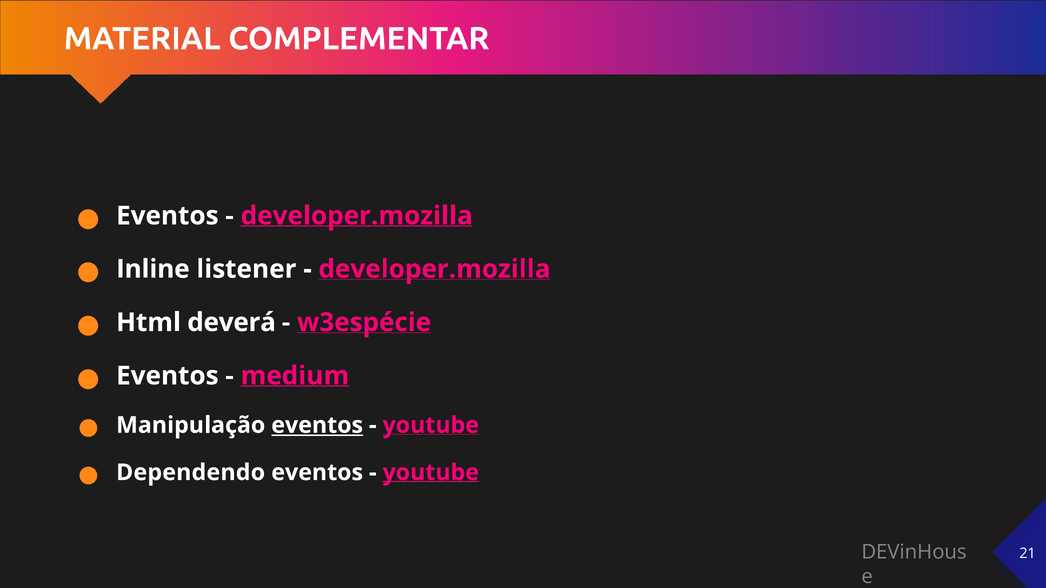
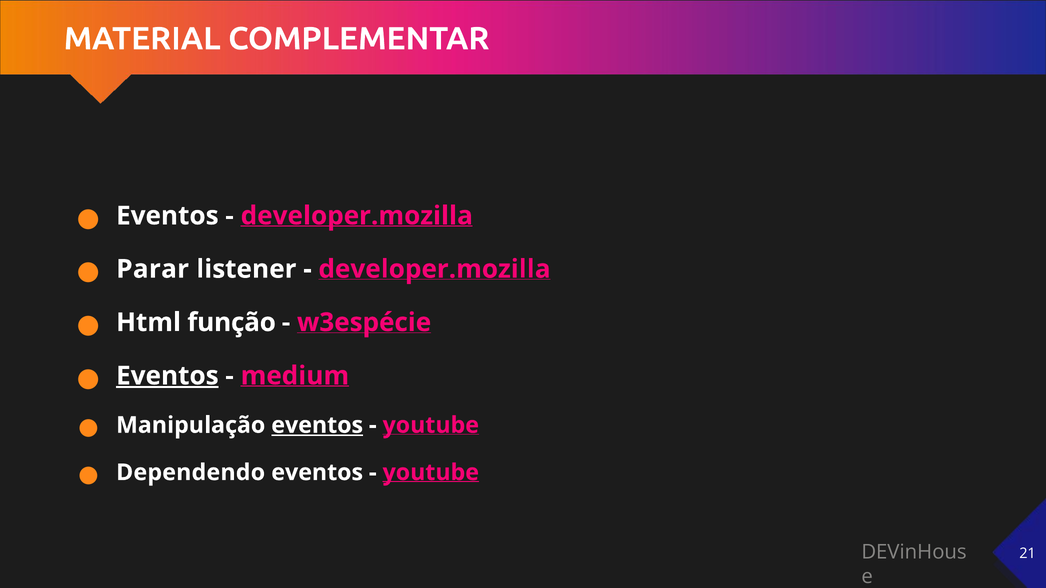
Inline: Inline -> Parar
deverá: deverá -> função
Eventos at (167, 376) underline: none -> present
